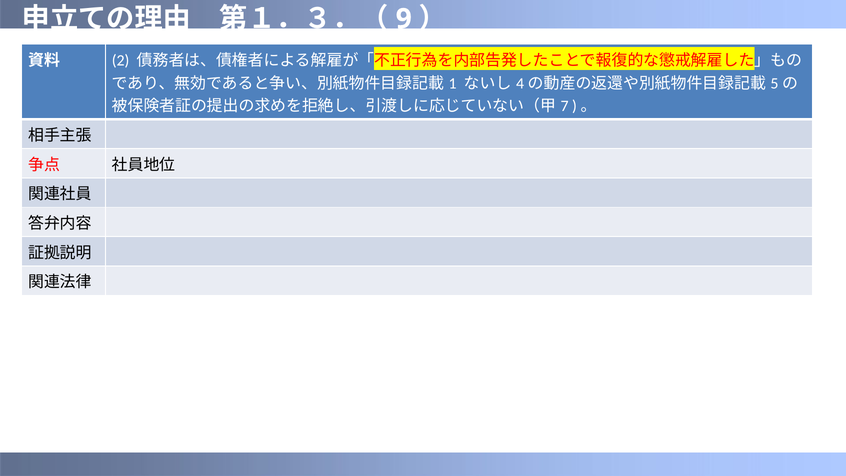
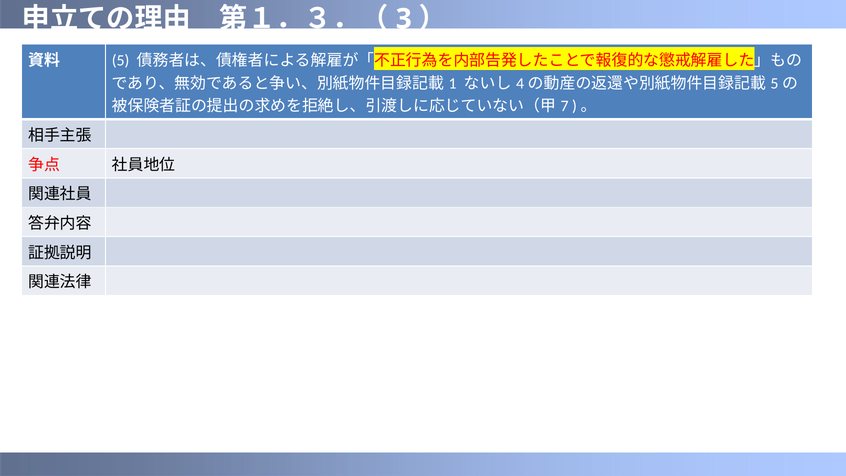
9: 9 -> 3
2: 2 -> 5
